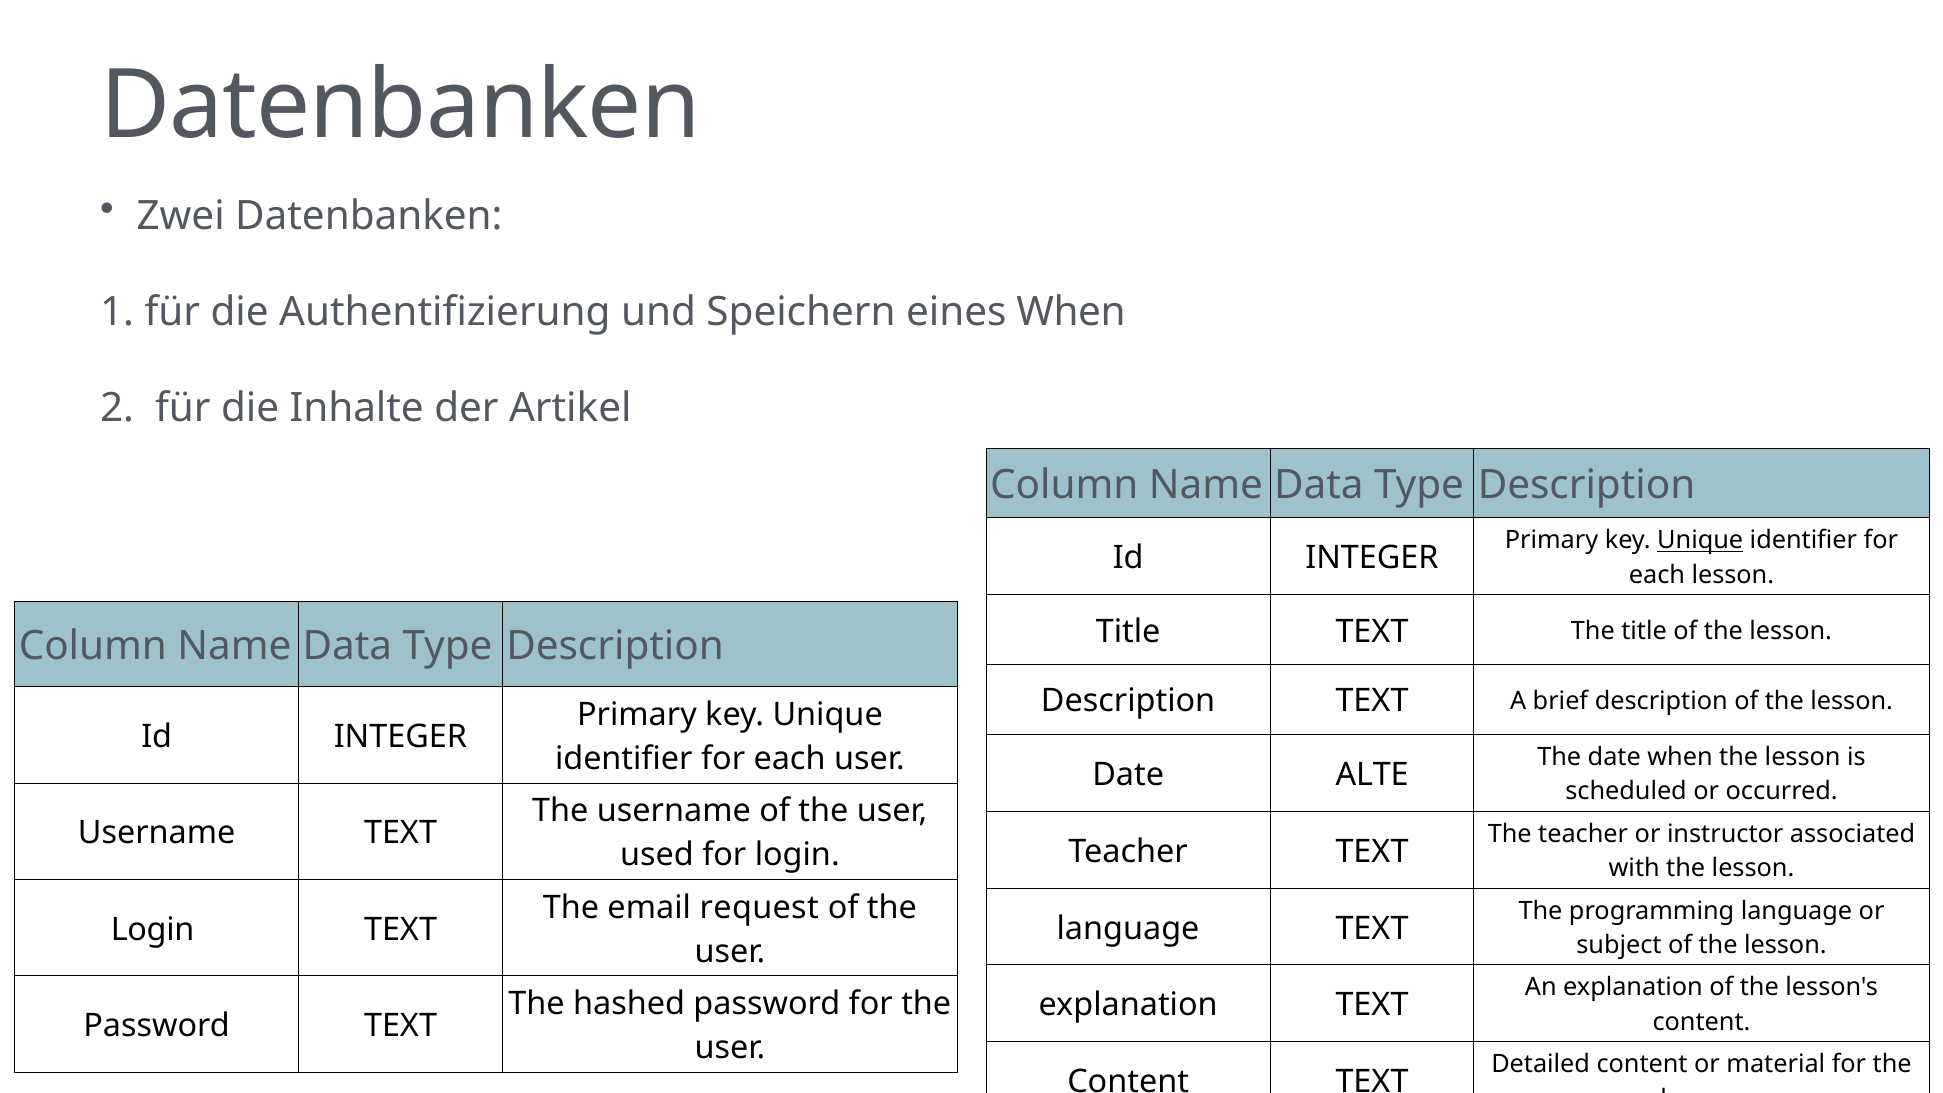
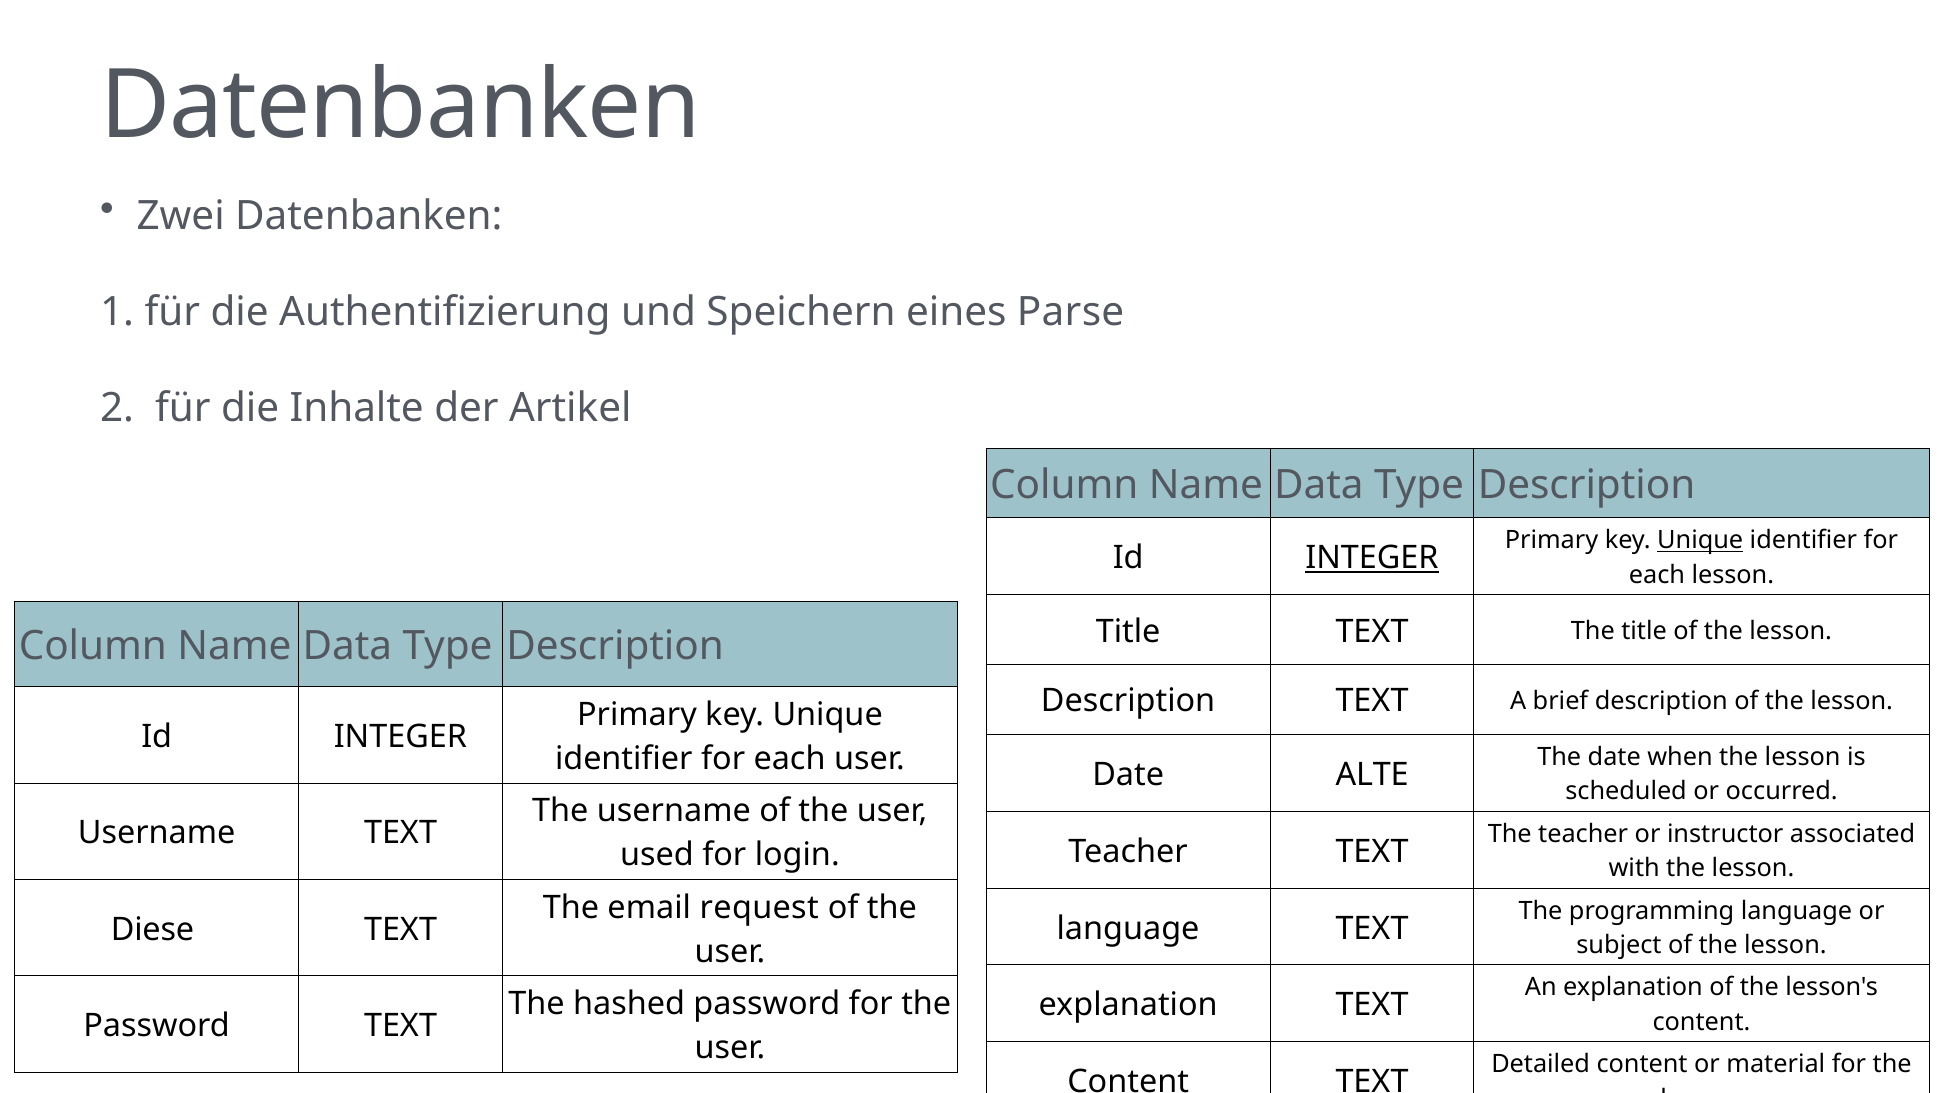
eines When: When -> Parse
INTEGER at (1372, 558) underline: none -> present
Login at (153, 929): Login -> Diese
